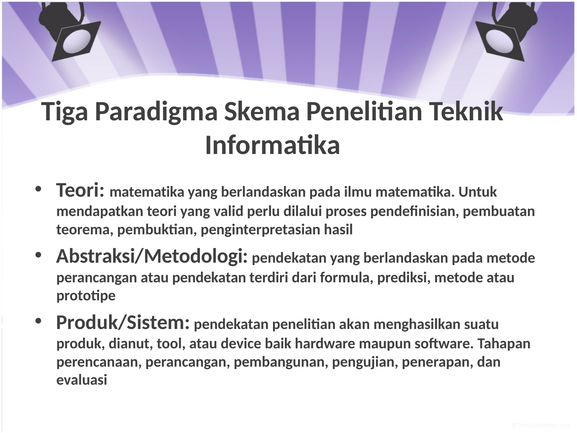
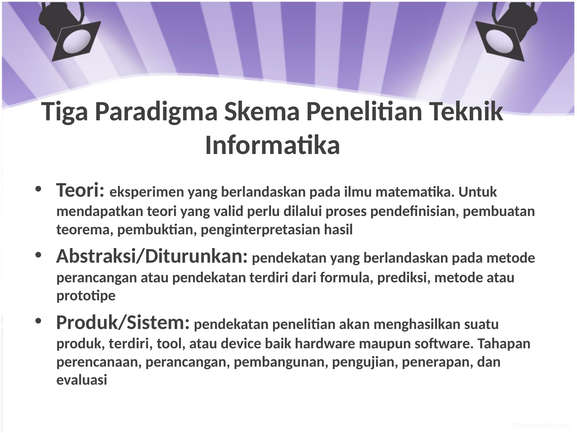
Teori matematika: matematika -> eksperimen
Abstraksi/Metodologi: Abstraksi/Metodologi -> Abstraksi/Diturunkan
produk dianut: dianut -> terdiri
